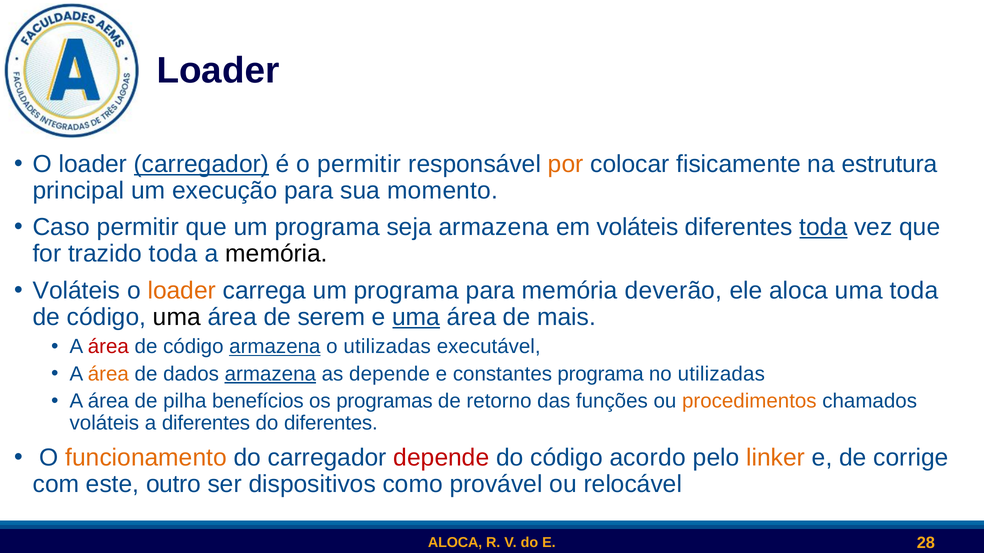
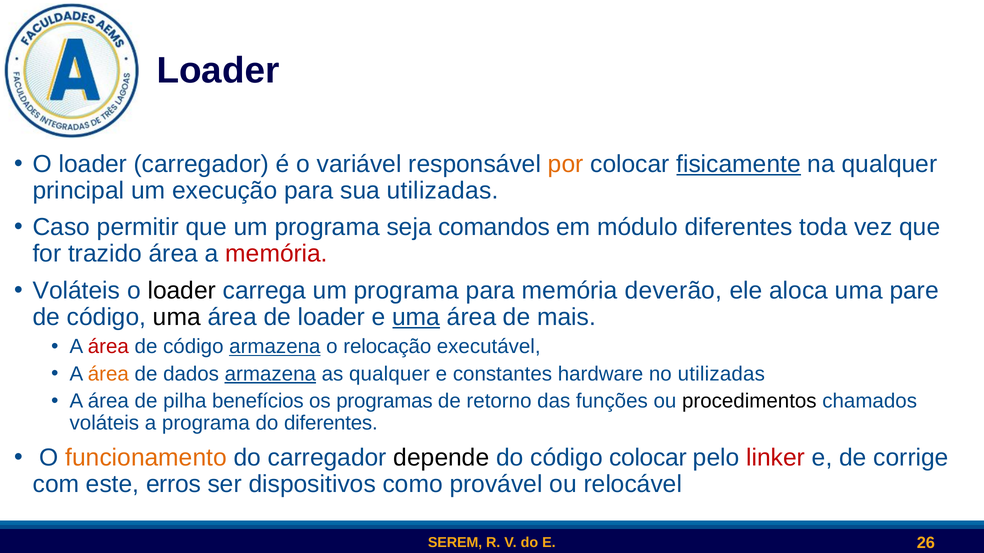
carregador at (201, 164) underline: present -> none
o permitir: permitir -> variável
fisicamente underline: none -> present
na estrutura: estrutura -> qualquer
sua momento: momento -> utilizadas
seja armazena: armazena -> comandos
em voláteis: voláteis -> módulo
toda at (823, 228) underline: present -> none
trazido toda: toda -> área
memória at (277, 254) colour: black -> red
loader at (182, 291) colour: orange -> black
uma toda: toda -> pare
de serem: serem -> loader
o utilizadas: utilizadas -> relocação
as depende: depende -> qualquer
constantes programa: programa -> hardware
procedimentos colour: orange -> black
a diferentes: diferentes -> programa
depende at (441, 458) colour: red -> black
código acordo: acordo -> colocar
linker colour: orange -> red
outro: outro -> erros
ALOCA at (455, 543): ALOCA -> SEREM
28: 28 -> 26
